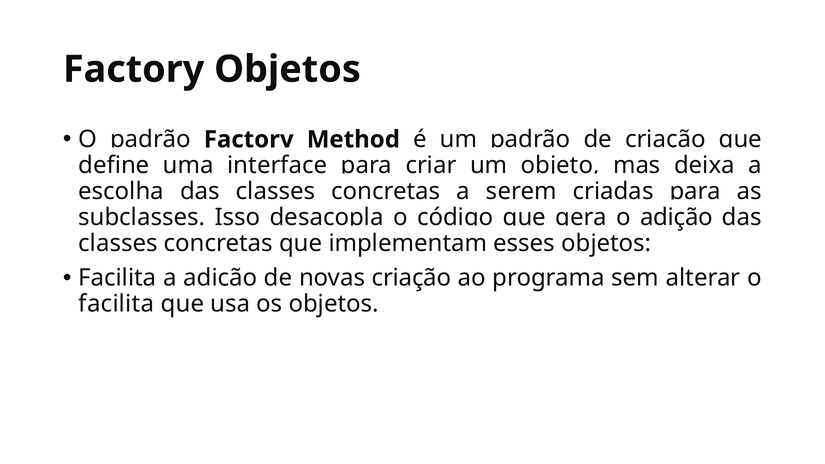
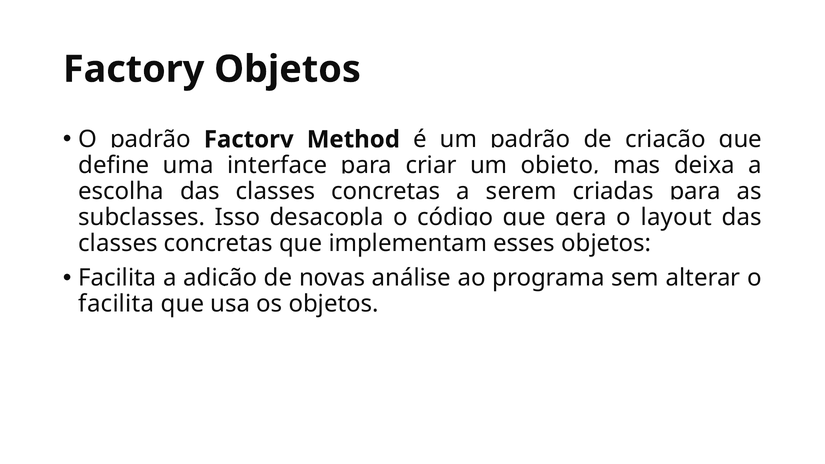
adição at (676, 217): adição -> layout
criação at (412, 278): criação -> análise
